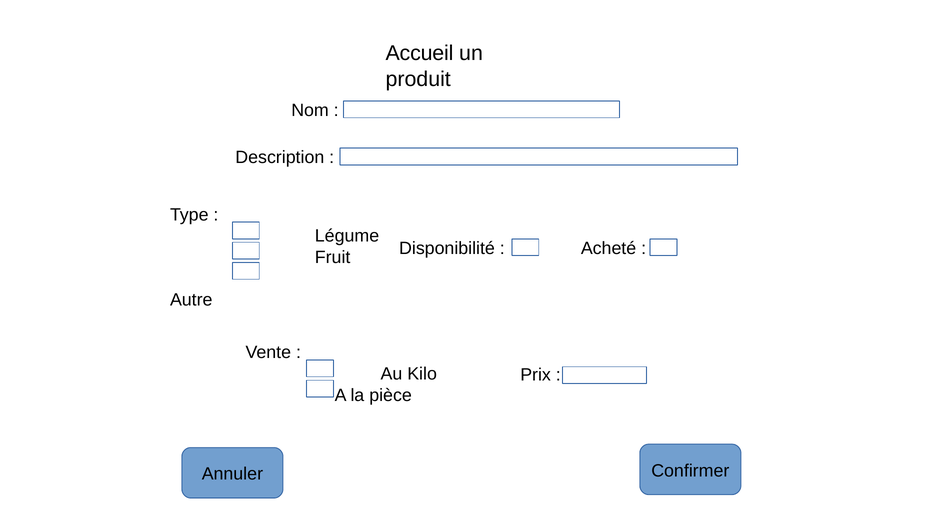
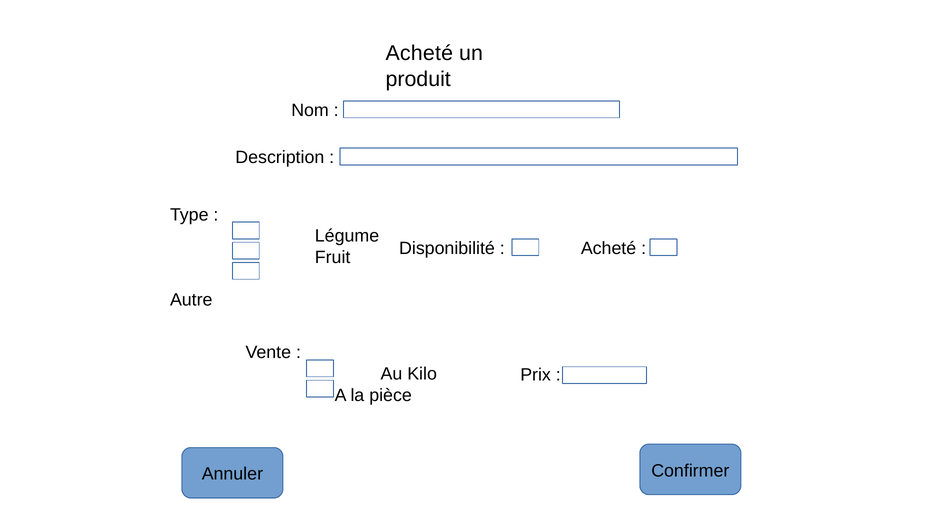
Accueil at (419, 53): Accueil -> Acheté
